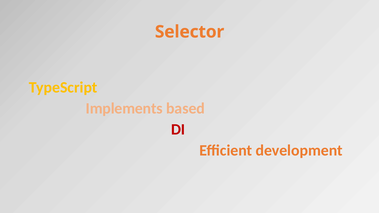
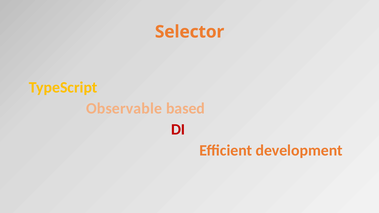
Implements: Implements -> Observable
